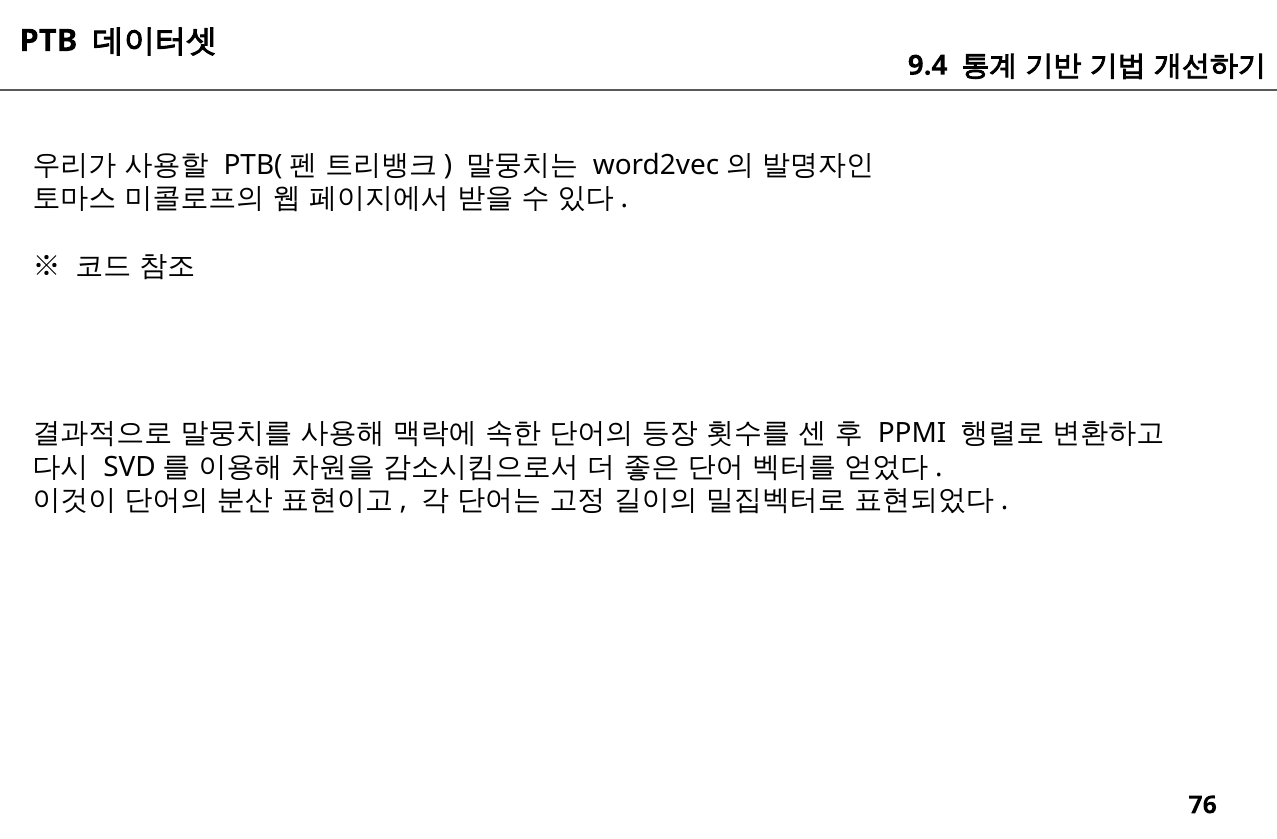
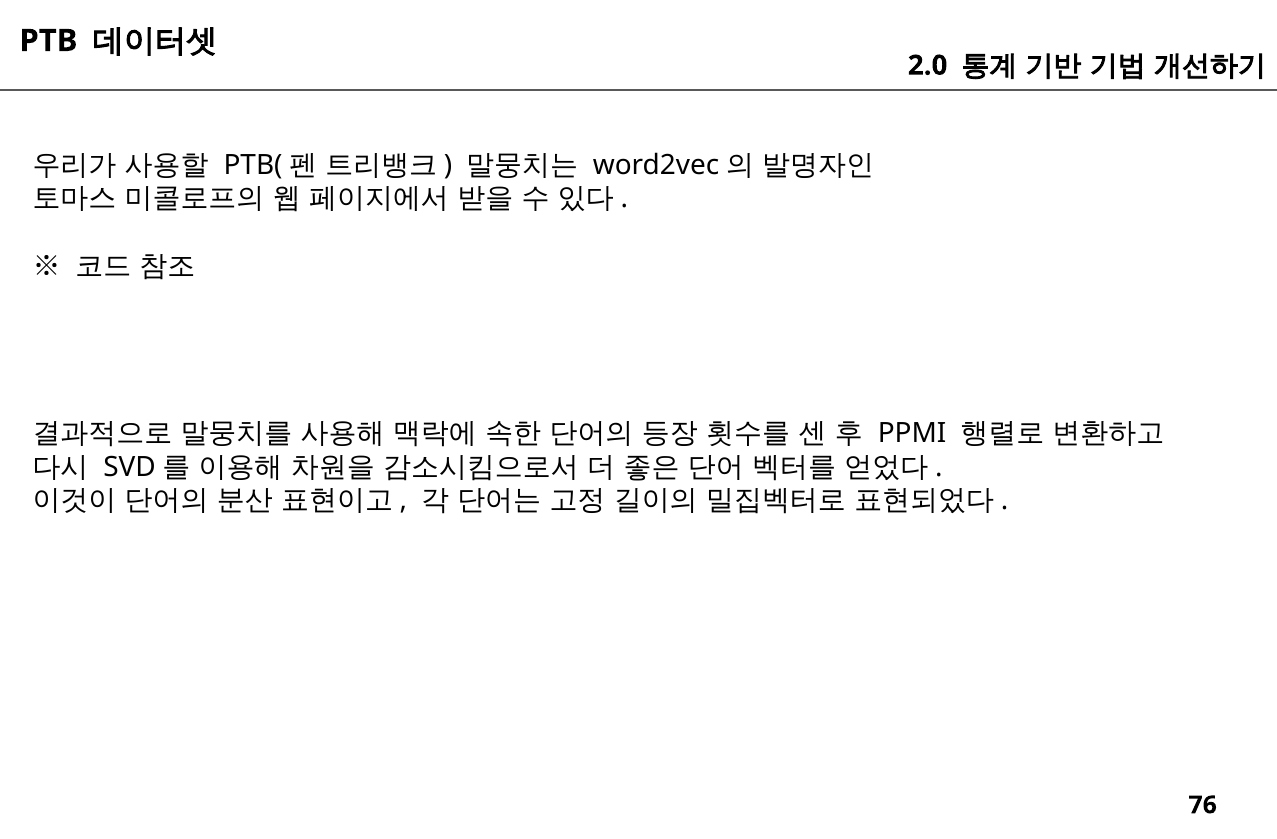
9.4: 9.4 -> 2.0
